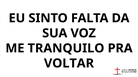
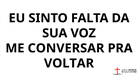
TRANQUILO: TRANQUILO -> CONVERSAR
